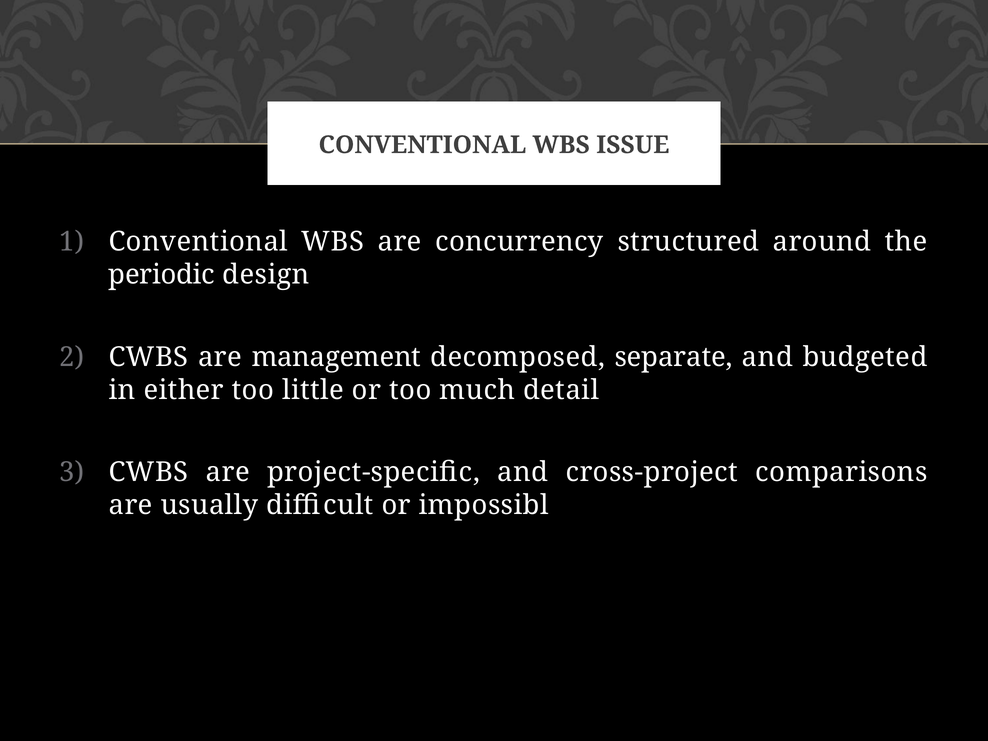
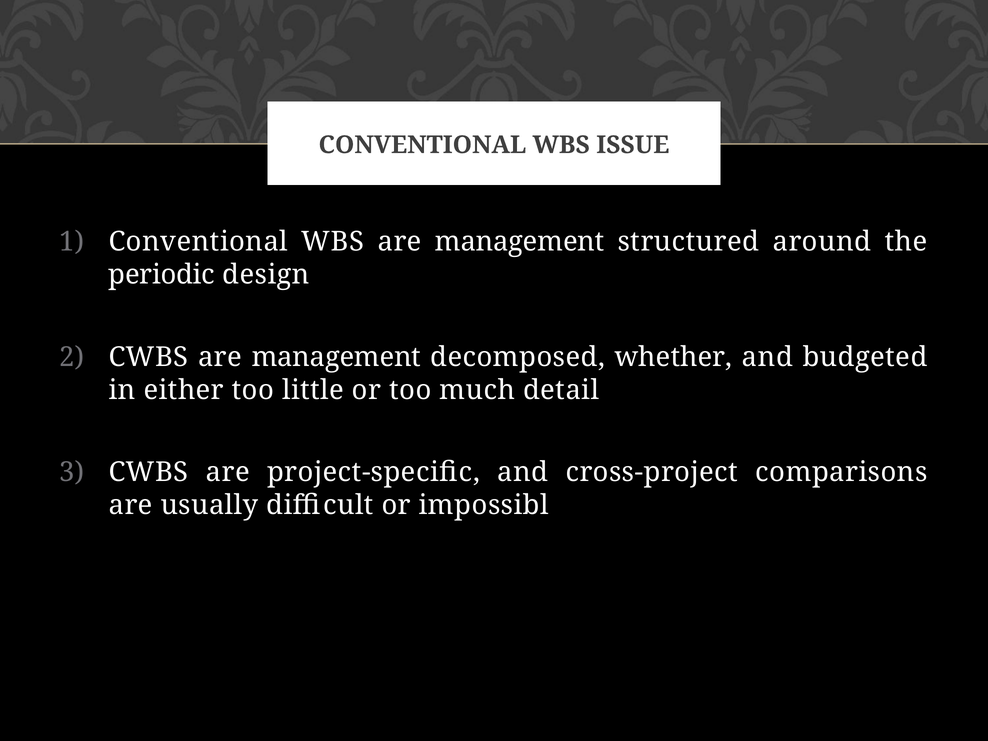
WBS are concurrency: concurrency -> management
separate: separate -> whether
